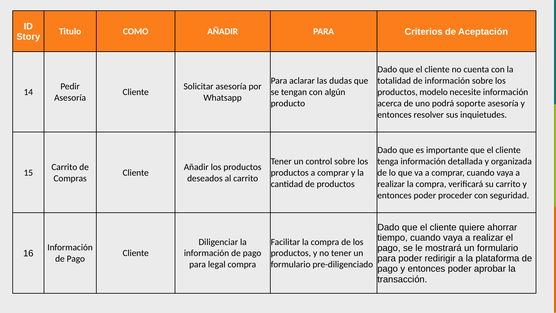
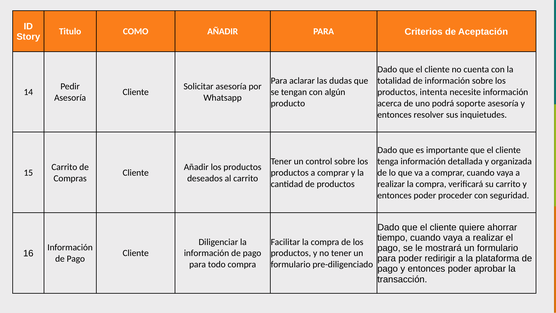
modelo: modelo -> intenta
legal: legal -> todo
